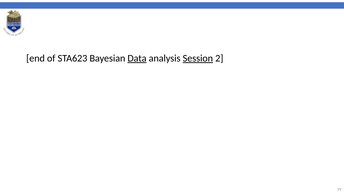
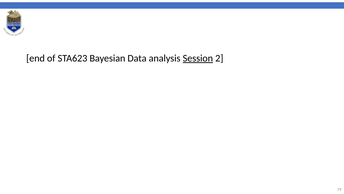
Data underline: present -> none
